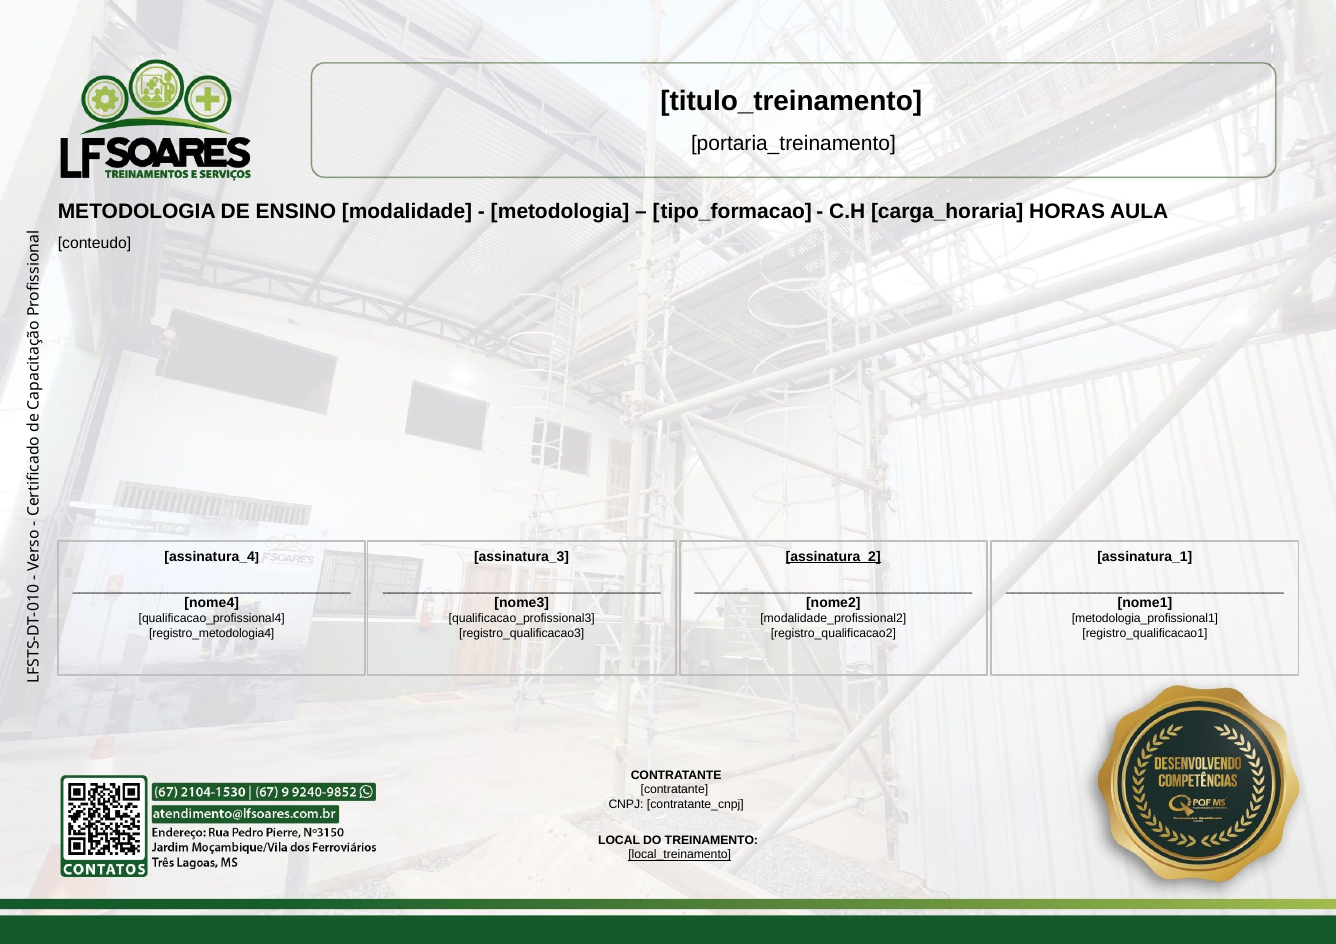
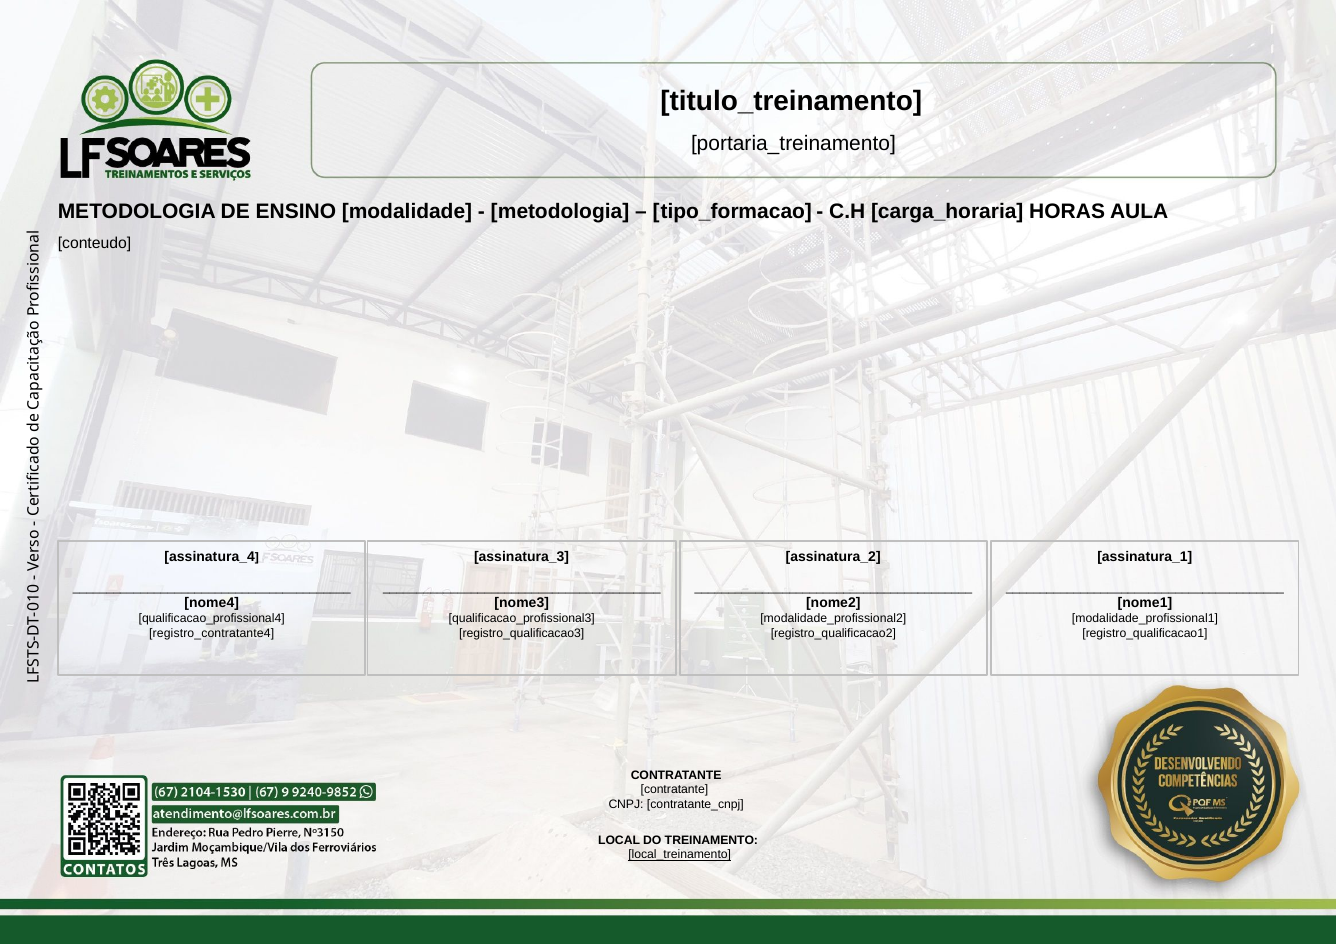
assinatura_2 underline: present -> none
metodologia_profissional1: metodologia_profissional1 -> modalidade_profissional1
registro_metodologia4: registro_metodologia4 -> registro_contratante4
